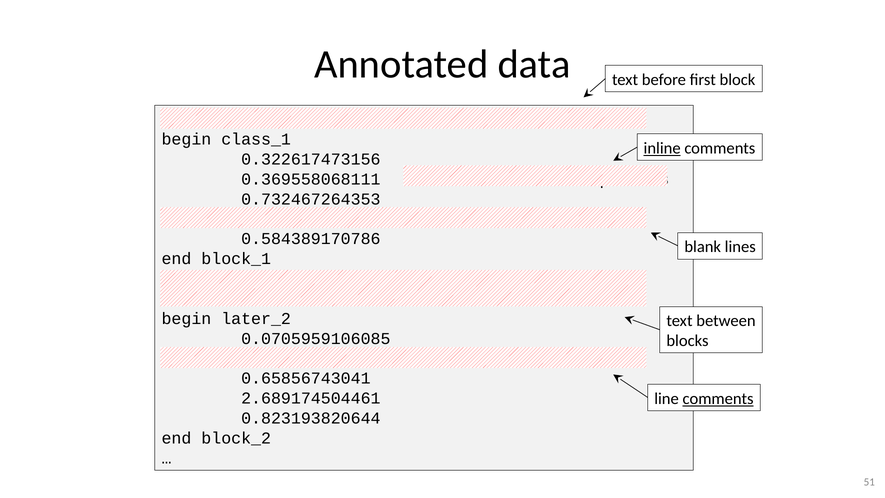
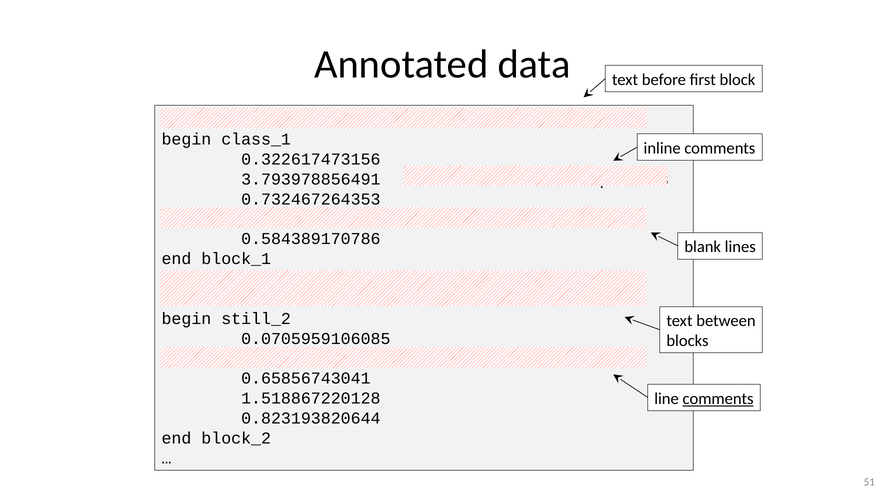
inline underline: present -> none
0.369558068111: 0.369558068111 -> 3.793978856491
later_2: later_2 -> still_2
2.689174504461: 2.689174504461 -> 1.518867220128
